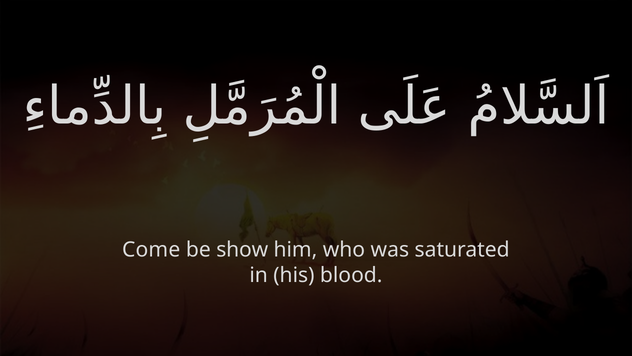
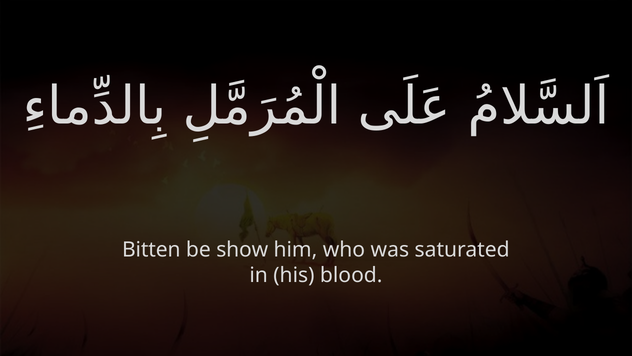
Come: Come -> Bitten
